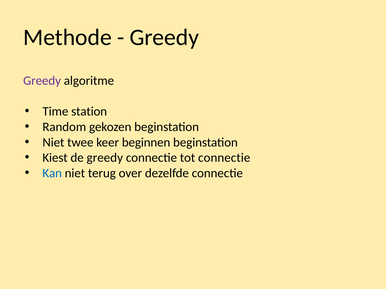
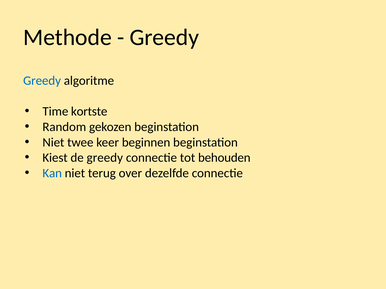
Greedy at (42, 81) colour: purple -> blue
station: station -> kortste
tot connectie: connectie -> behouden
